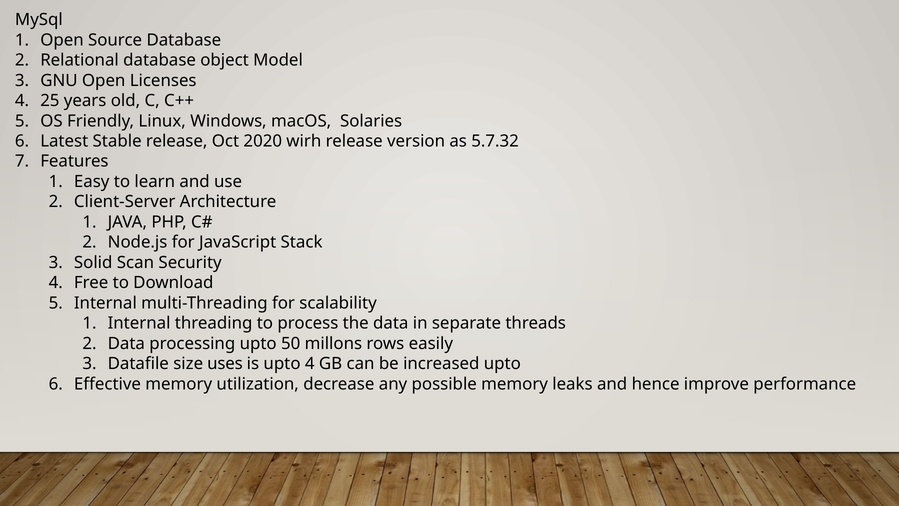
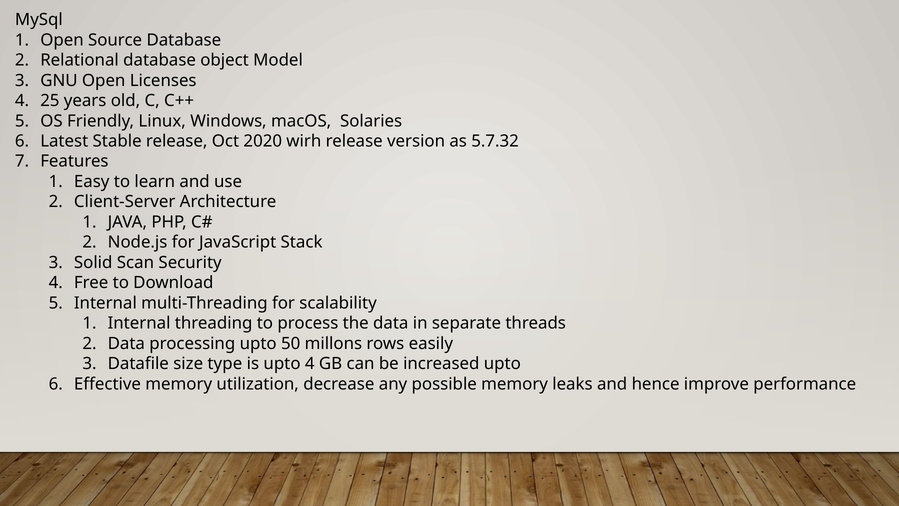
uses: uses -> type
